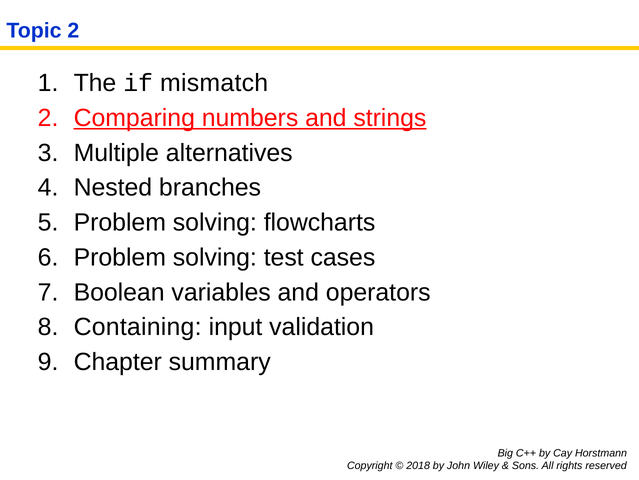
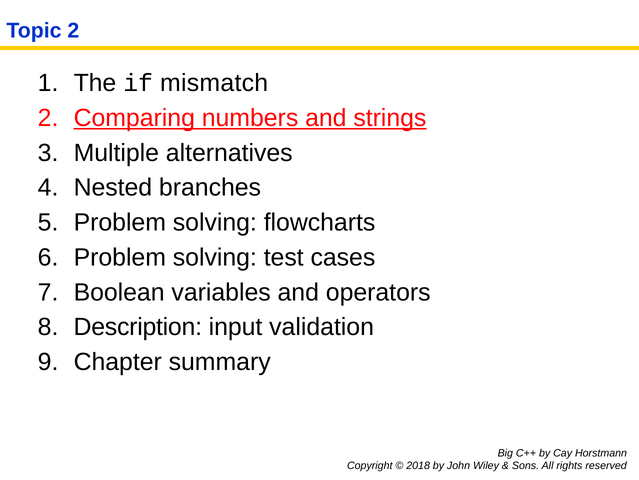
Containing: Containing -> Description
